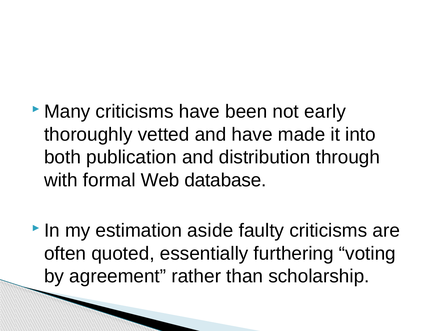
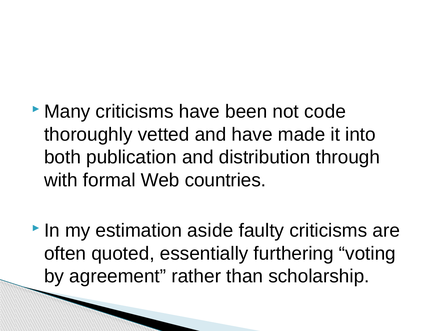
early: early -> code
database: database -> countries
